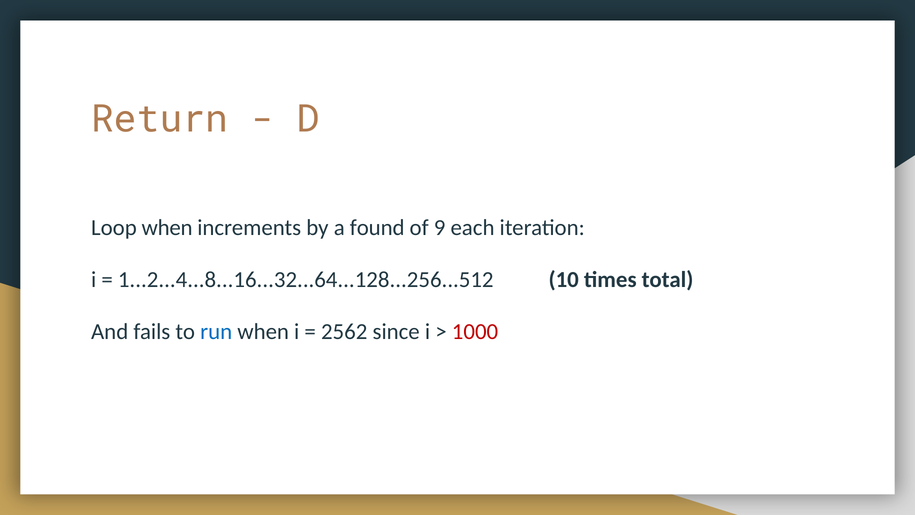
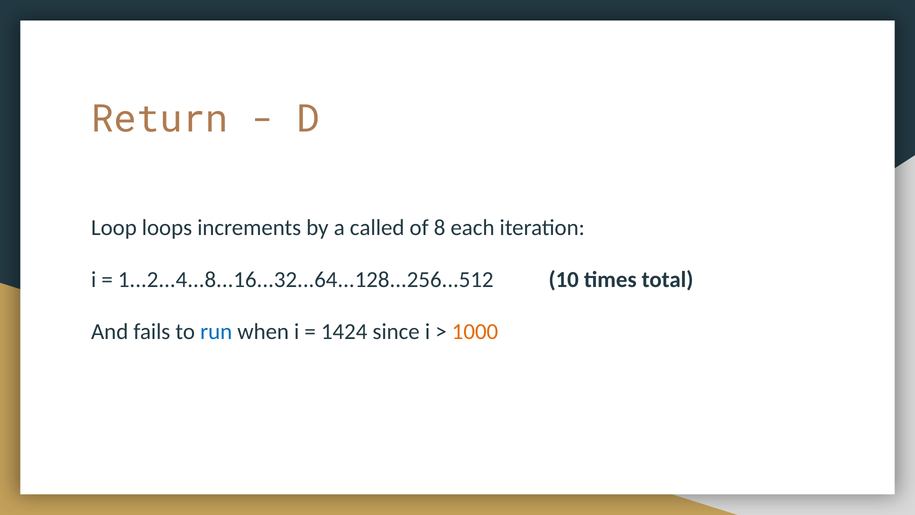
Loop when: when -> loops
found: found -> called
9: 9 -> 8
2562: 2562 -> 1424
1000 colour: red -> orange
